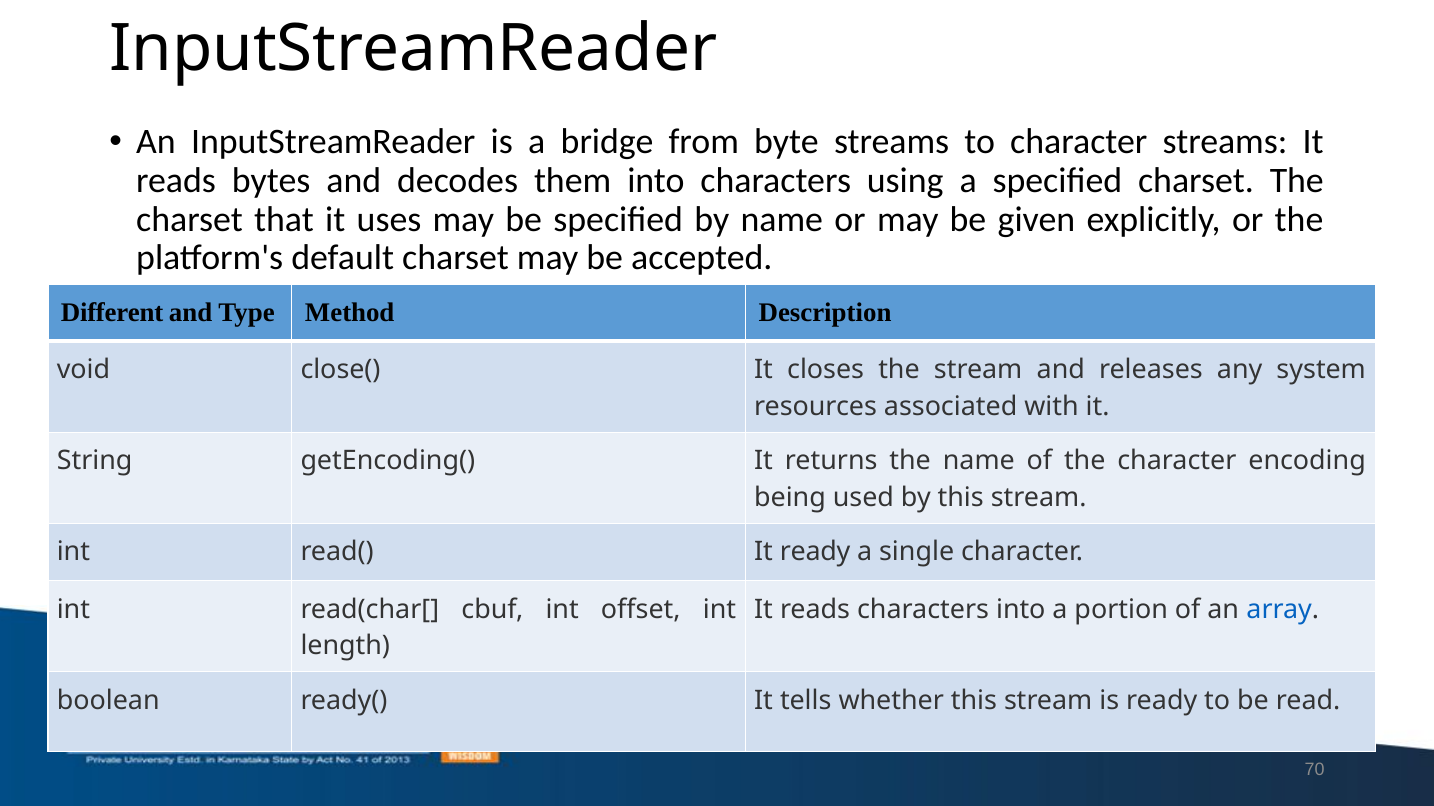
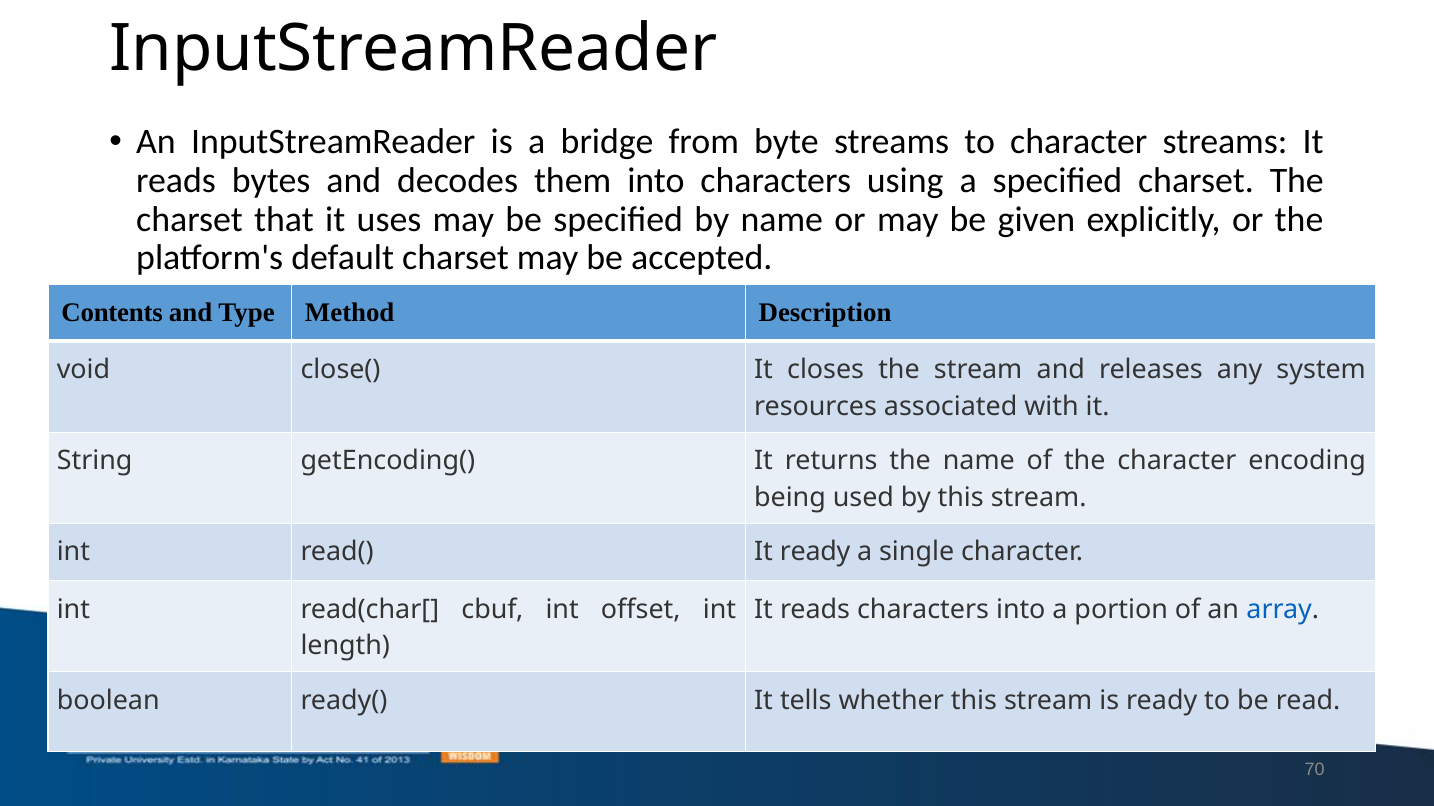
Different: Different -> Contents
